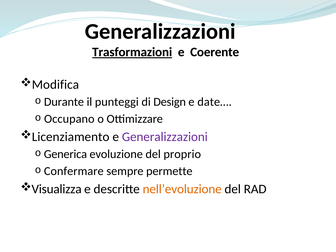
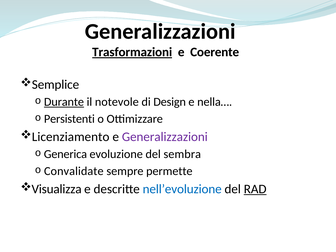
Modifica: Modifica -> Semplice
Durante underline: none -> present
punteggi: punteggi -> notevole
date…: date… -> nella…
Occupano: Occupano -> Persistenti
proprio: proprio -> sembra
Confermare: Confermare -> Convalidate
nell’evoluzione colour: orange -> blue
RAD underline: none -> present
